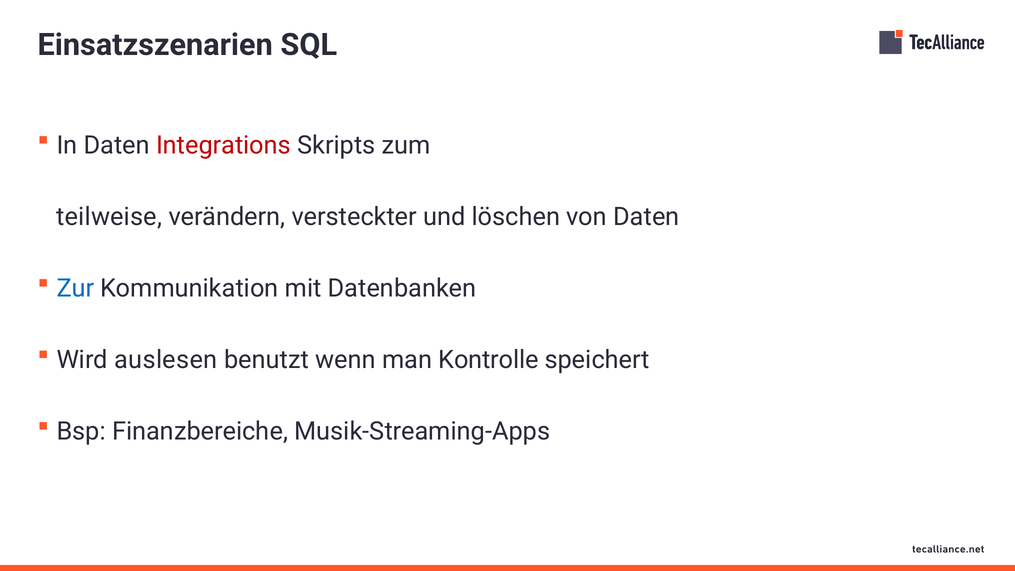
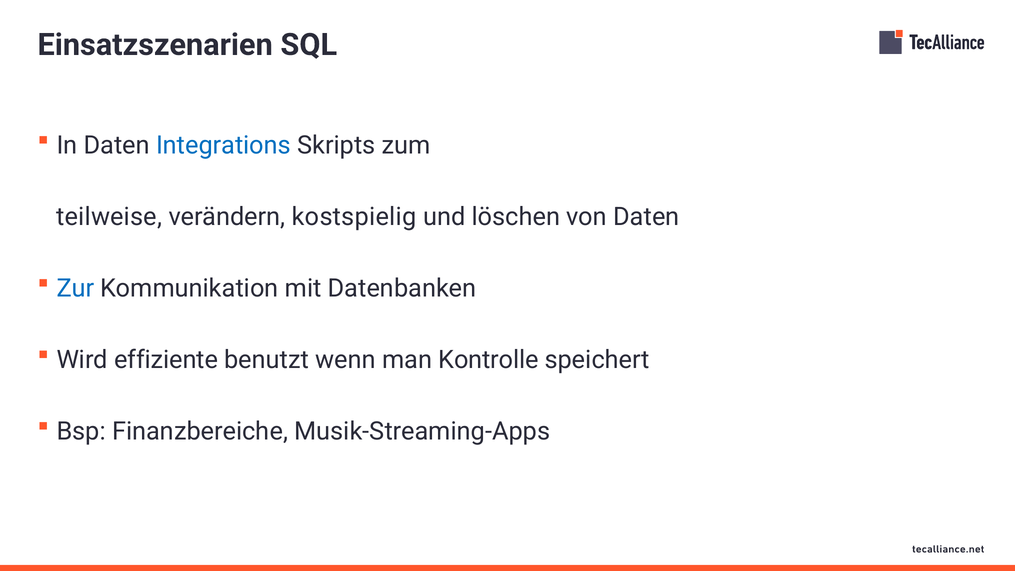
Integrations colour: red -> blue
versteckter: versteckter -> kostspielig
auslesen: auslesen -> effiziente
